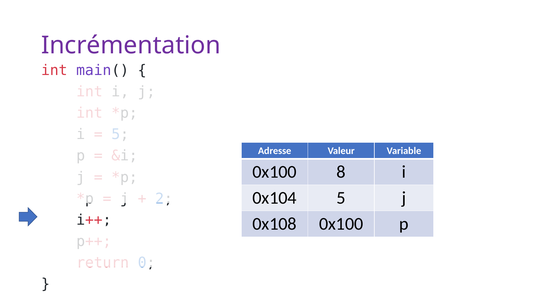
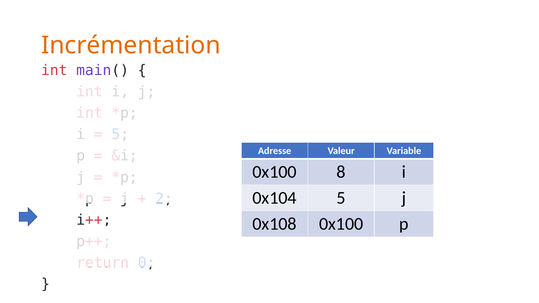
Incrémentation colour: purple -> orange
